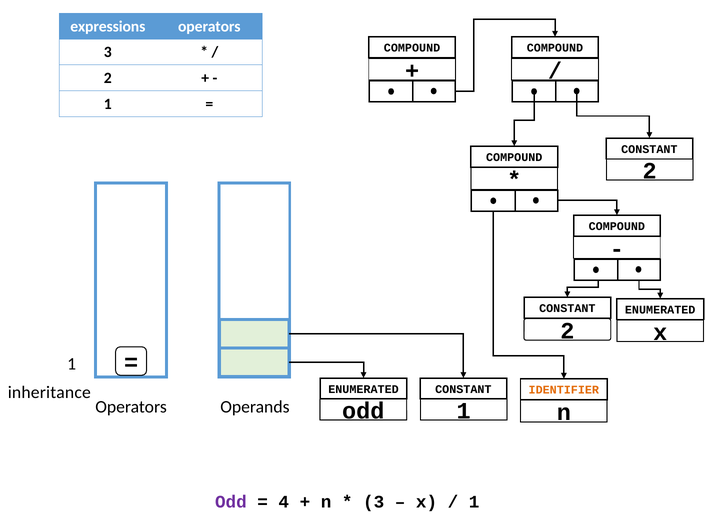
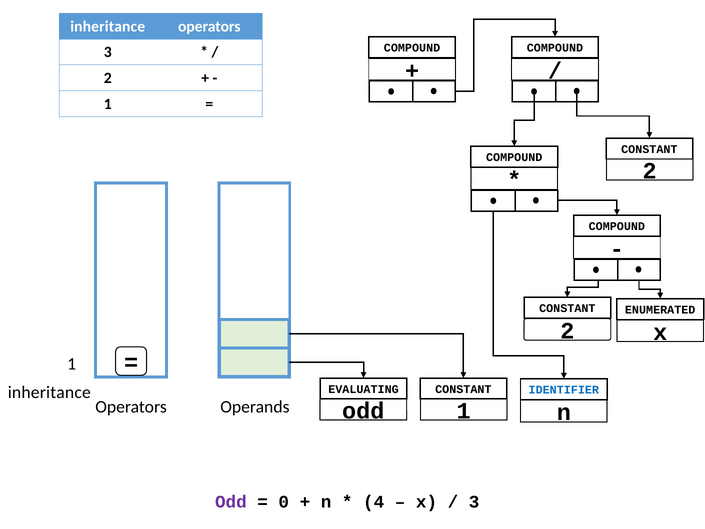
expressions at (108, 26): expressions -> inheritance
ENUMERATED at (363, 389): ENUMERATED -> EVALUATING
IDENTIFIER colour: orange -> blue
4: 4 -> 0
3 at (374, 502): 3 -> 4
1 at (474, 502): 1 -> 3
